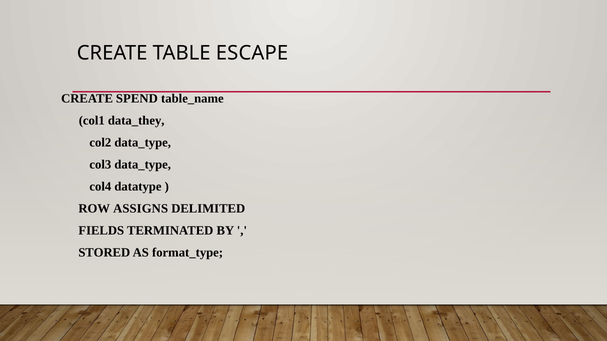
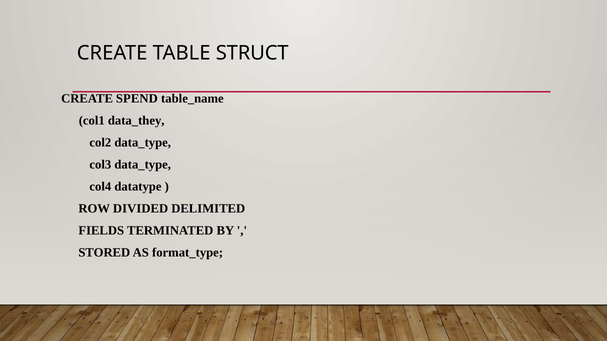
ESCAPE: ESCAPE -> STRUCT
ASSIGNS: ASSIGNS -> DIVIDED
